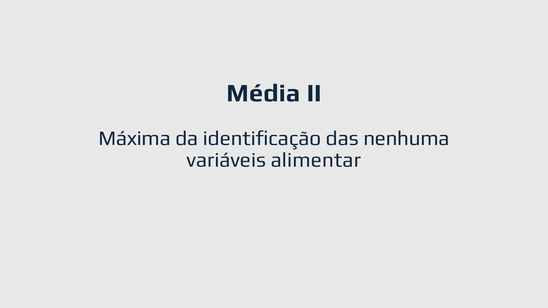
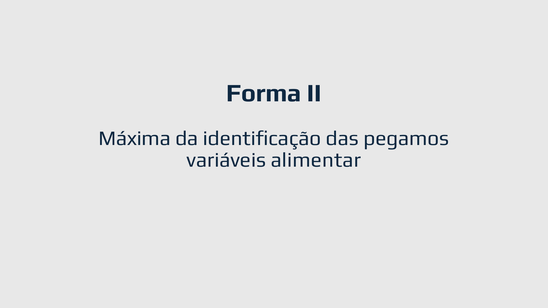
Média: Média -> Forma
nenhuma: nenhuma -> pegamos
